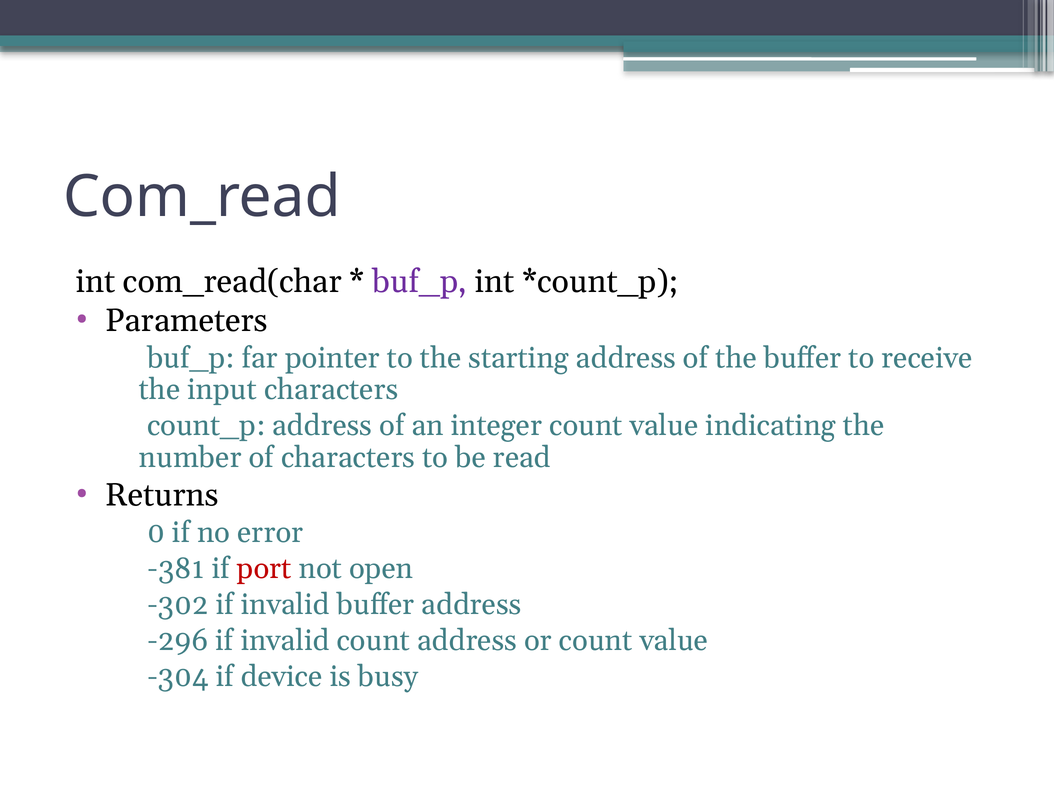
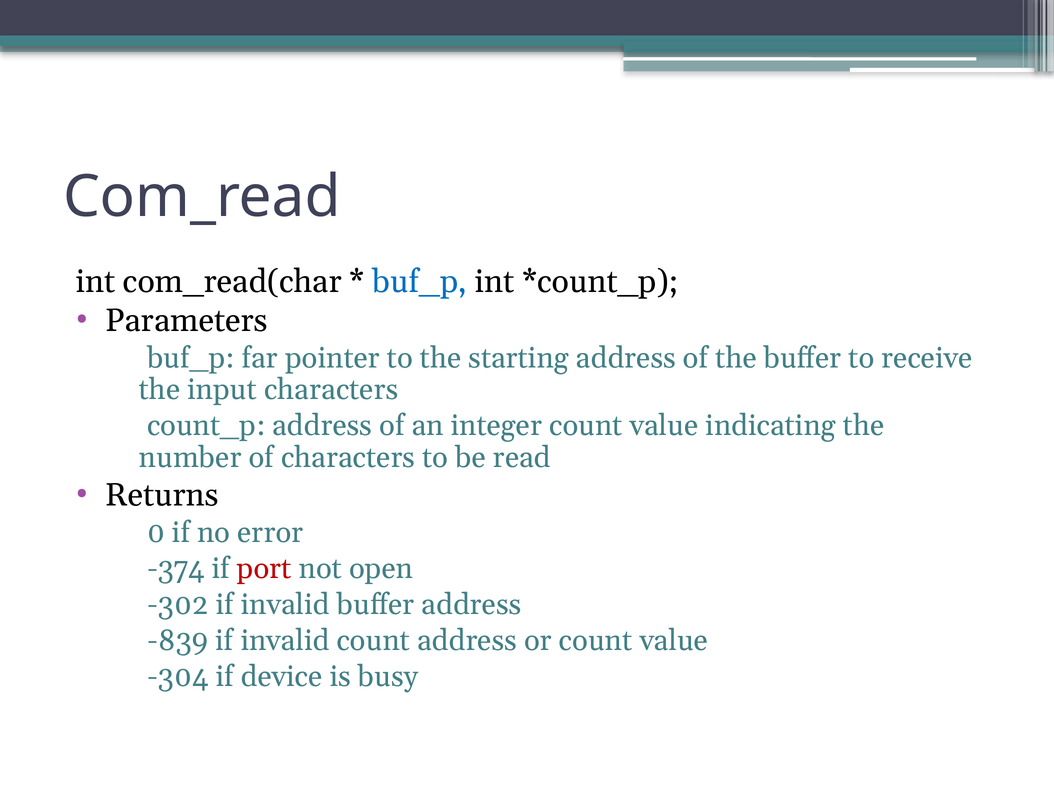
buf_p at (420, 282) colour: purple -> blue
-381: -381 -> -374
-296: -296 -> -839
